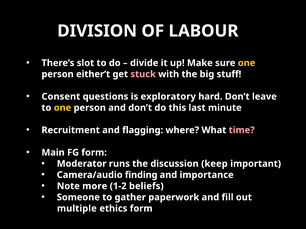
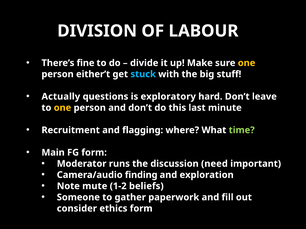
slot: slot -> fine
stuck colour: pink -> light blue
Consent: Consent -> Actually
time colour: pink -> light green
keep: keep -> need
importance: importance -> exploration
more: more -> mute
multiple: multiple -> consider
